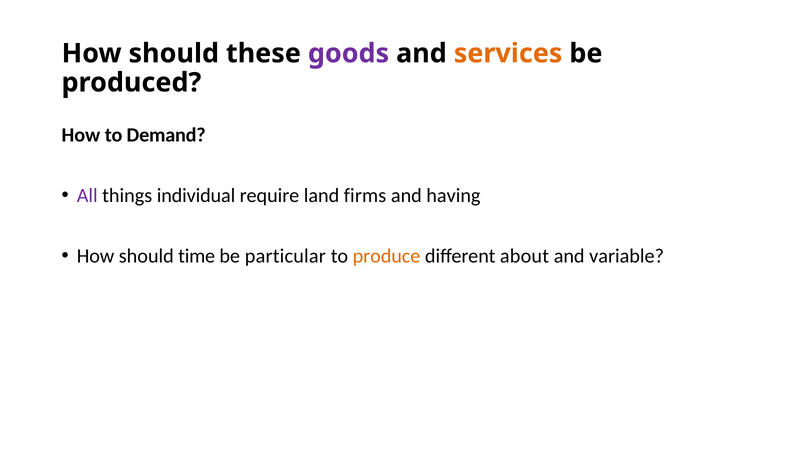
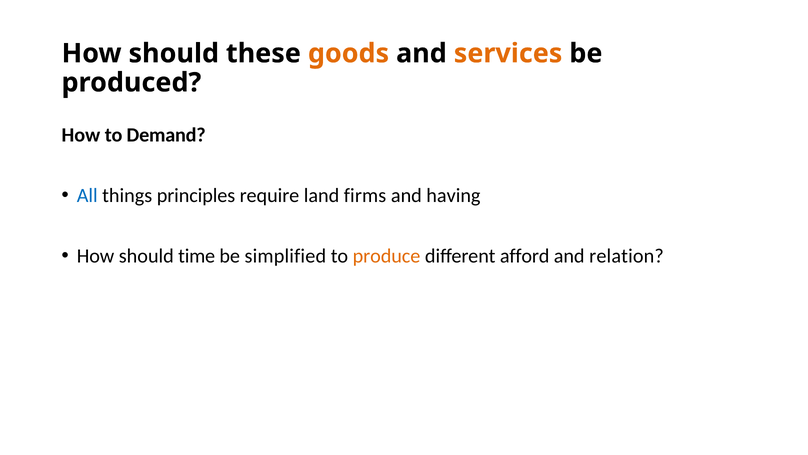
goods colour: purple -> orange
All colour: purple -> blue
individual: individual -> principles
particular: particular -> simplified
about: about -> afford
variable: variable -> relation
